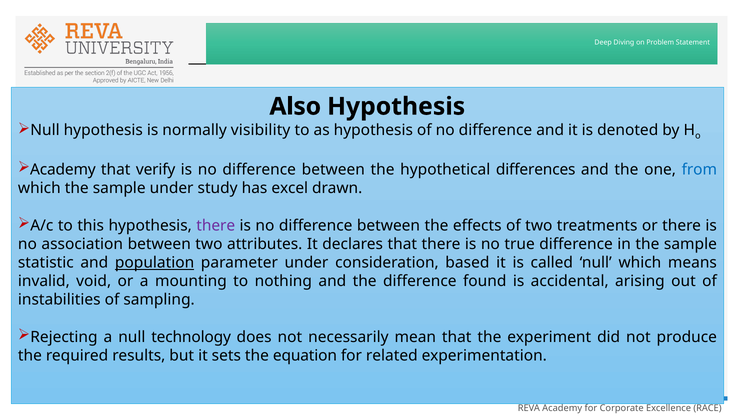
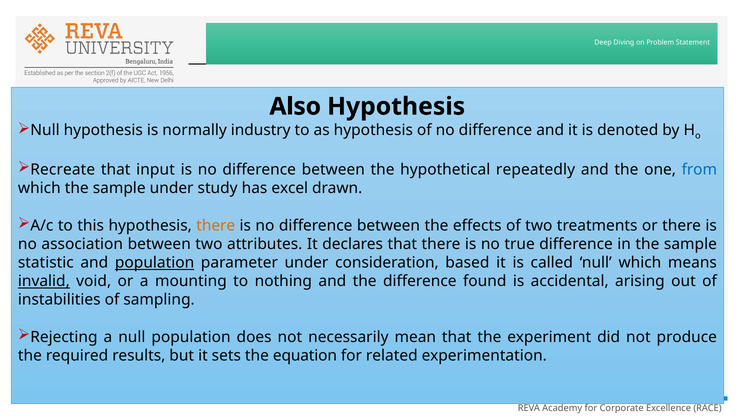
visibility: visibility -> industry
Academy at (63, 170): Academy -> Recreate
verify: verify -> input
differences: differences -> repeatedly
there at (216, 225) colour: purple -> orange
invalid underline: none -> present
null technology: technology -> population
